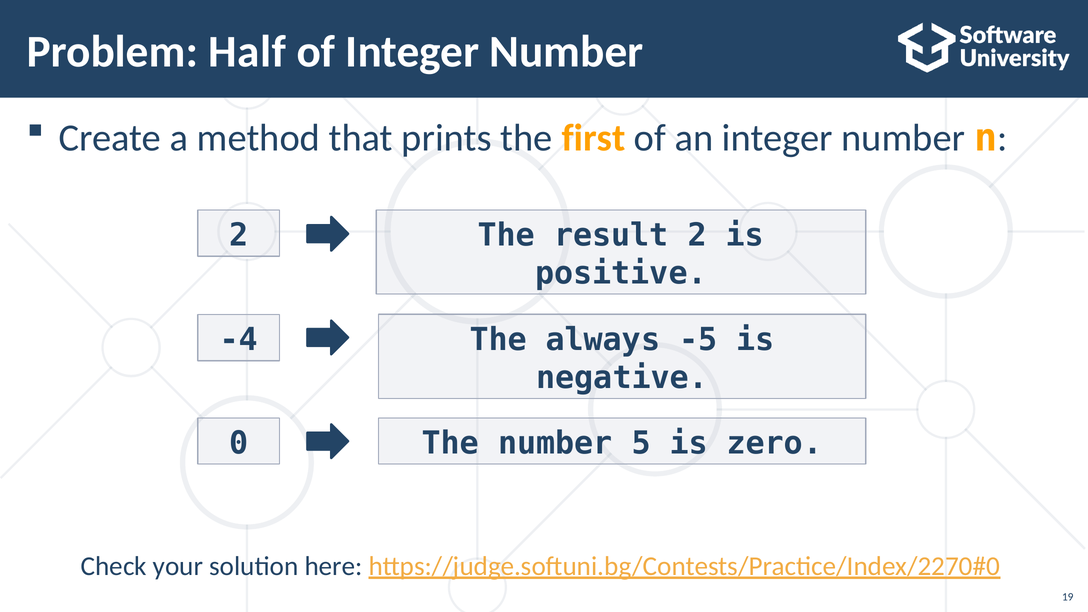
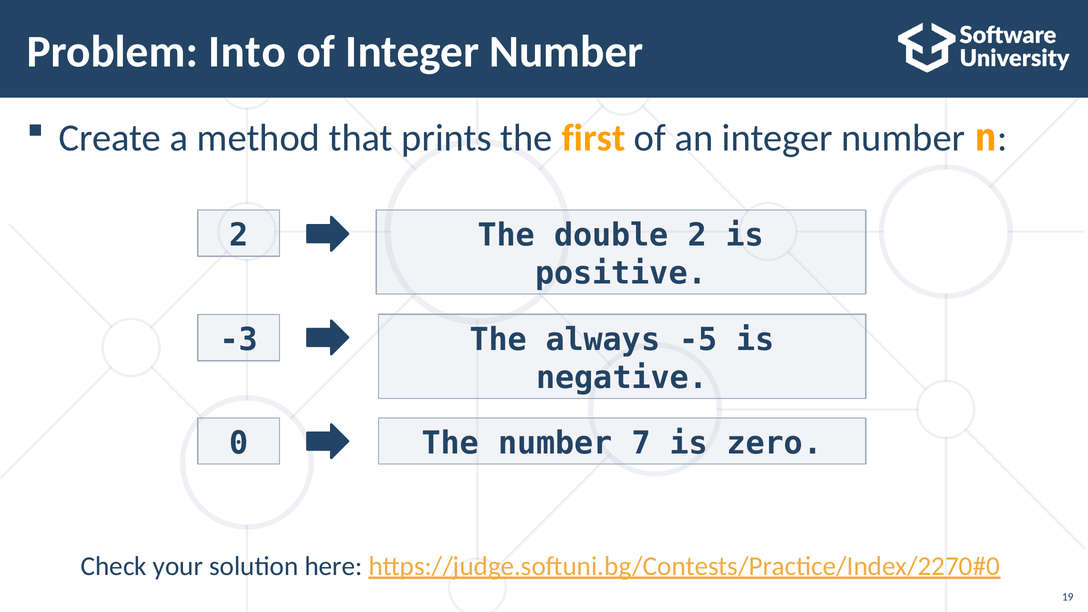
Half: Half -> Into
result: result -> double
-4: -4 -> -3
5: 5 -> 7
